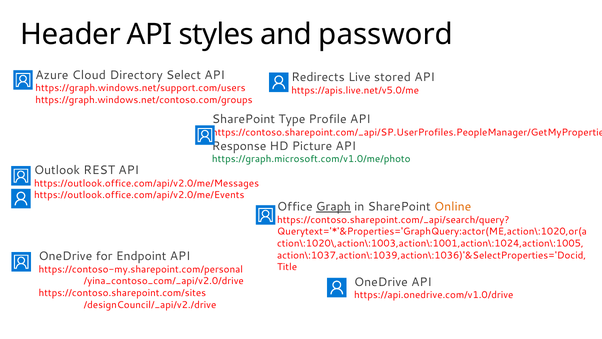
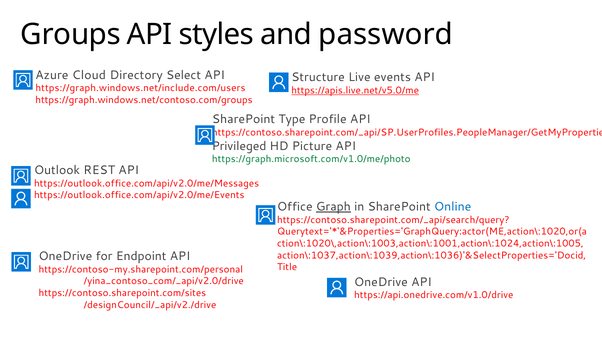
Header: Header -> Groups
Redirects: Redirects -> Structure
stored: stored -> events
https://graph.windows.net/support.com/users: https://graph.windows.net/support.com/users -> https://graph.windows.net/include.com/users
https://apis.live.net/v5.0/me underline: none -> present
Response: Response -> Privileged
Online colour: orange -> blue
